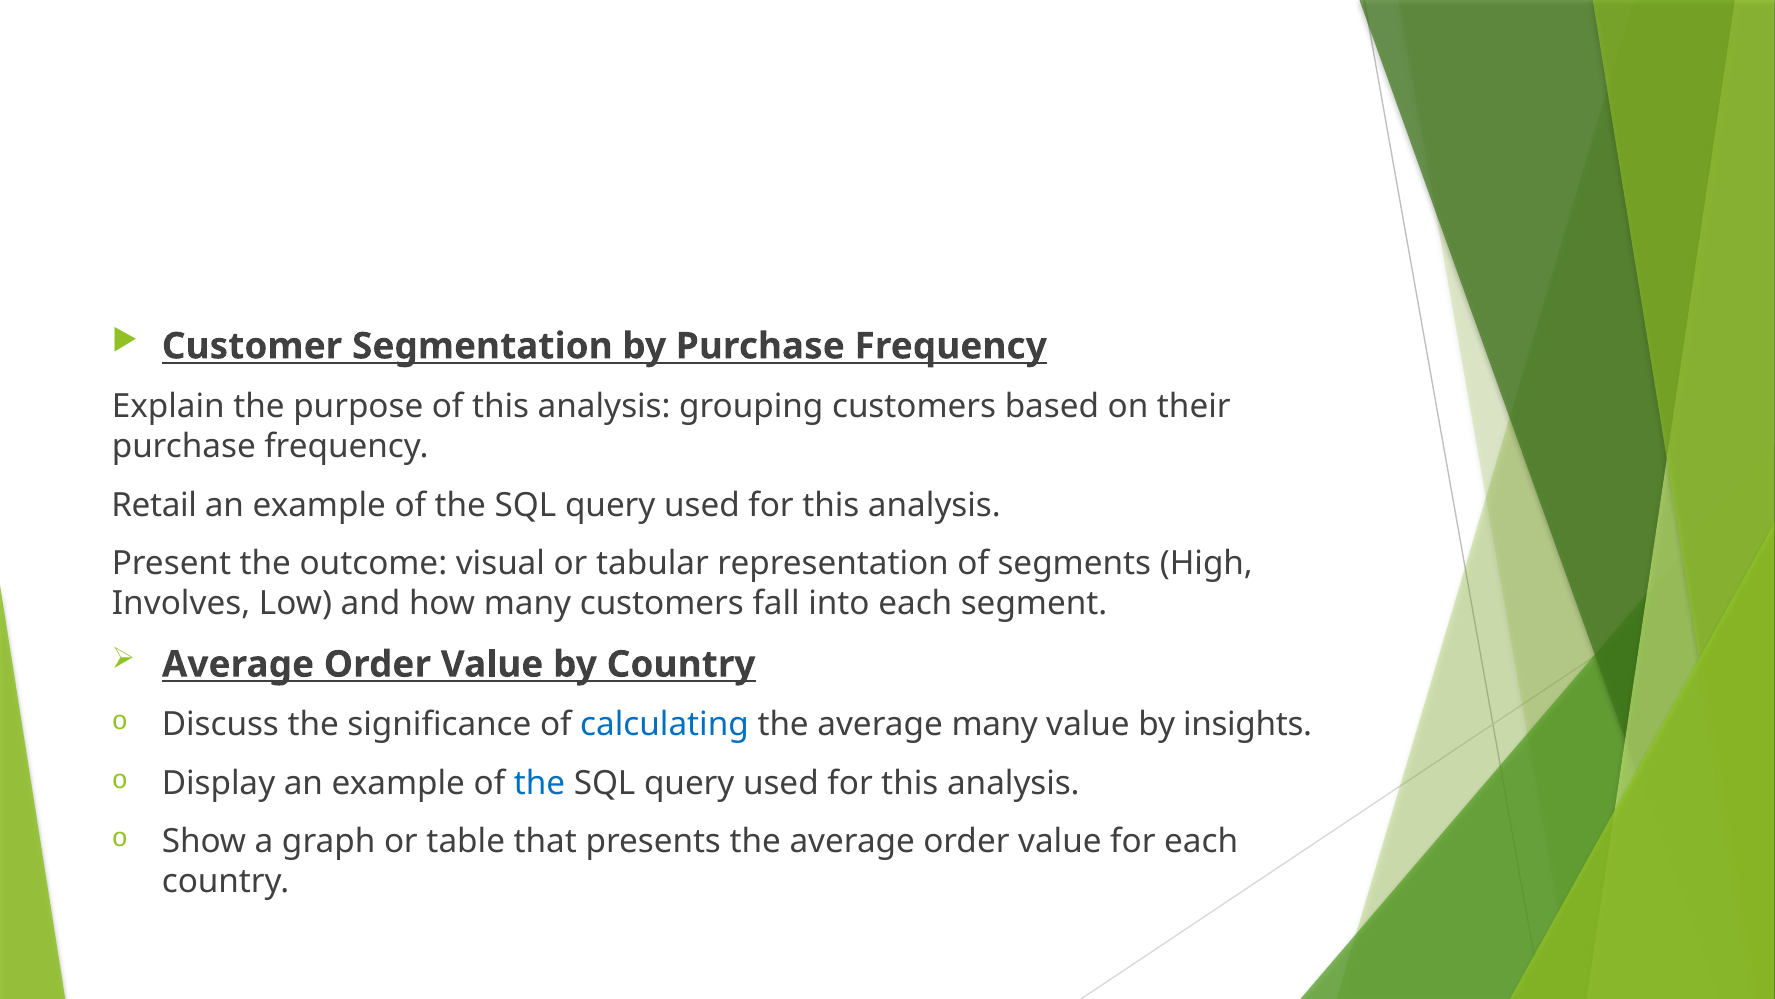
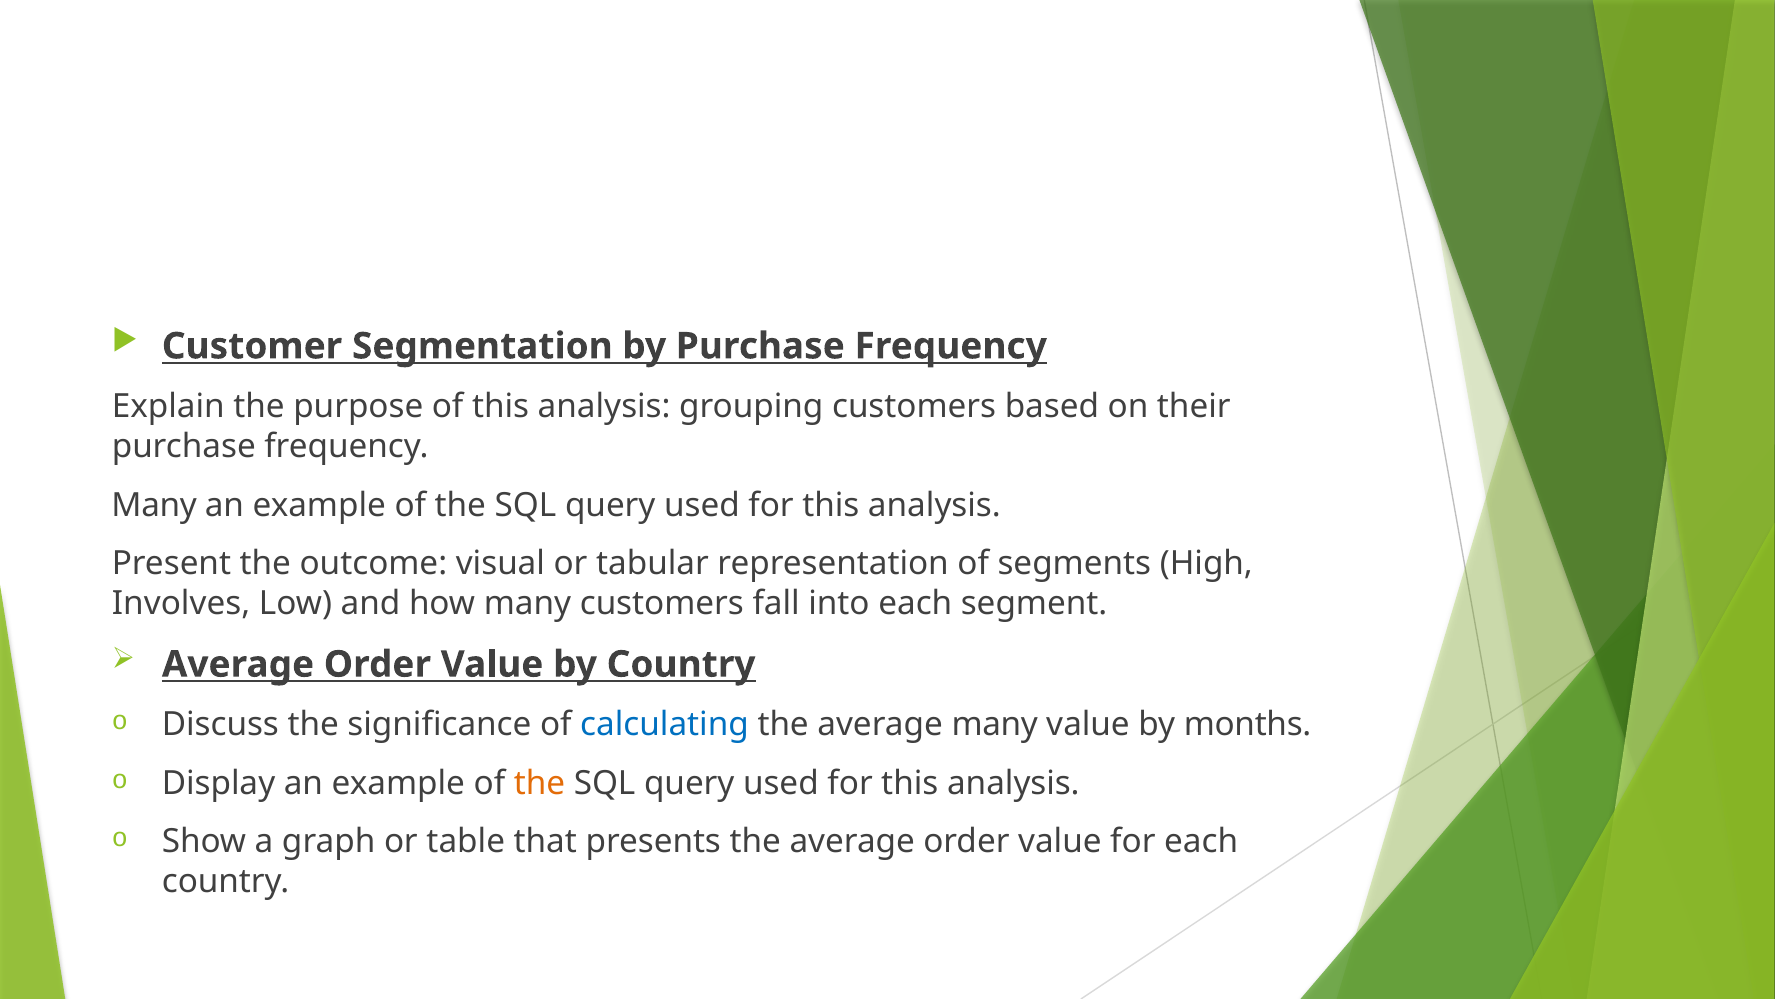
Retail at (154, 505): Retail -> Many
insights: insights -> months
the at (539, 783) colour: blue -> orange
